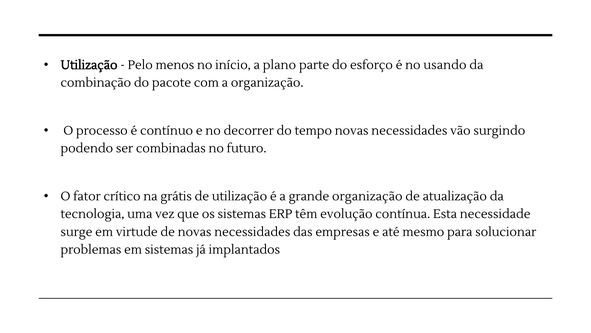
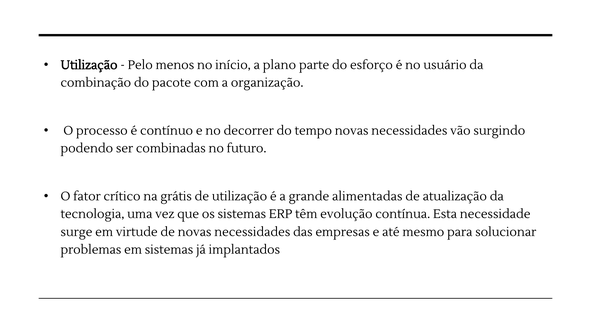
usando: usando -> usuário
grande organização: organização -> alimentadas
